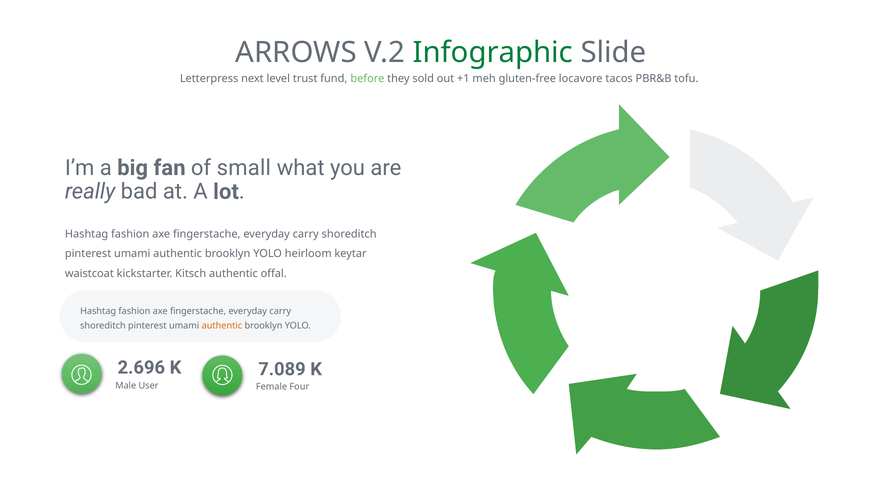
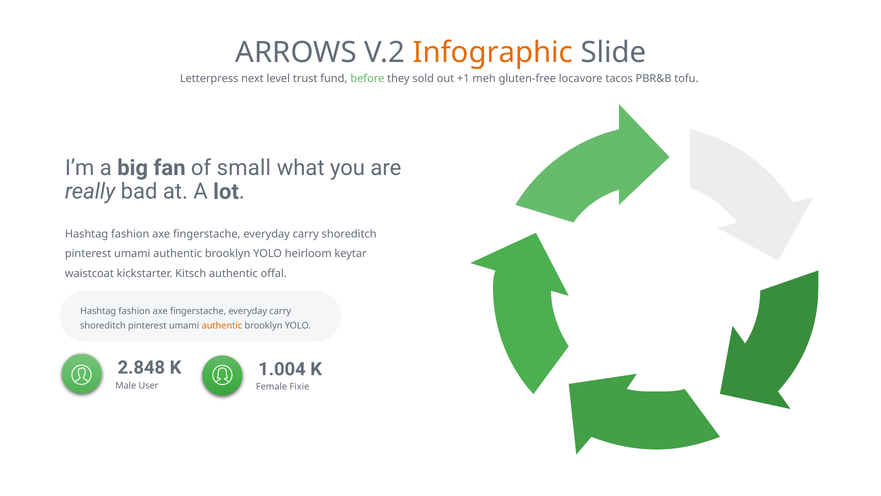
Infographic colour: green -> orange
2.696: 2.696 -> 2.848
7.089: 7.089 -> 1.004
Four: Four -> Fixie
